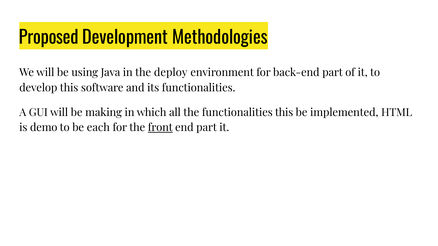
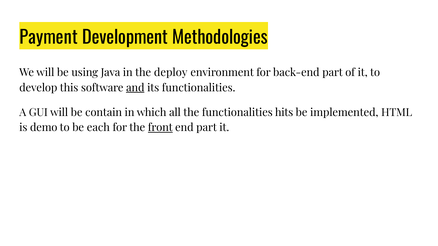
Proposed: Proposed -> Payment
and underline: none -> present
making: making -> contain
functionalities this: this -> hits
